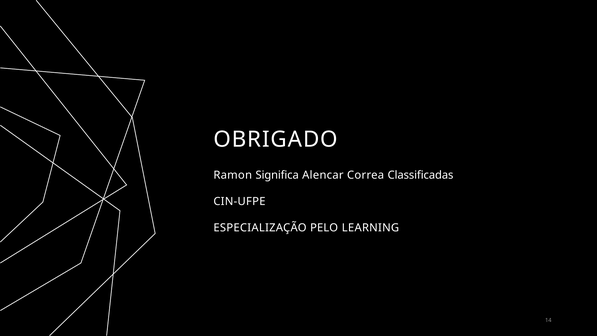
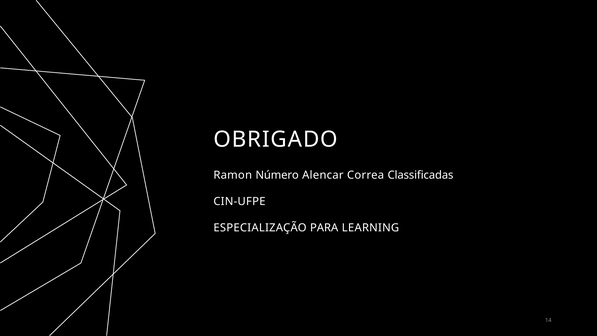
Significa: Significa -> Número
PELO: PELO -> PARA
